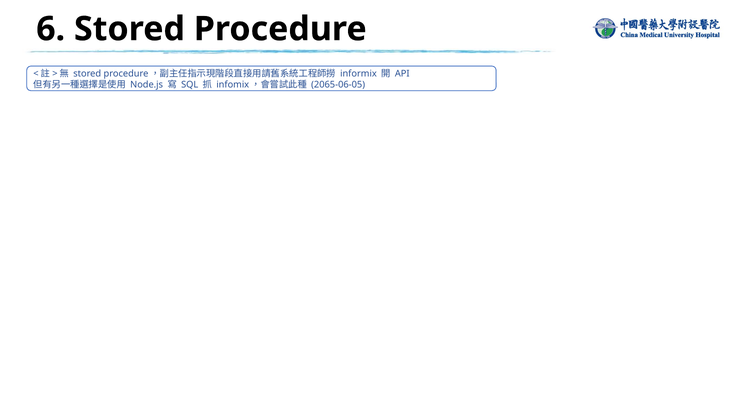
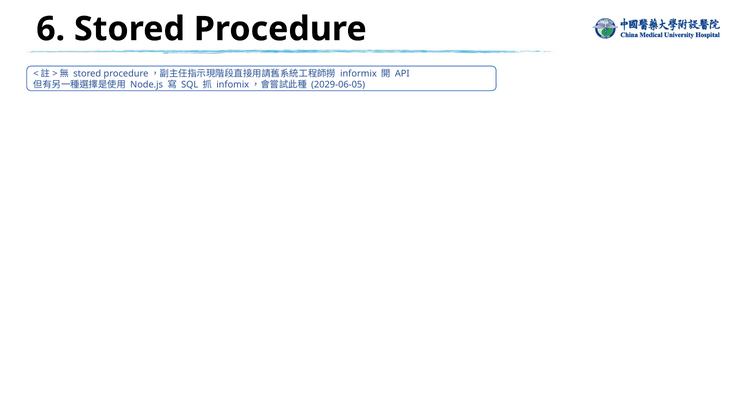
2065-06-05: 2065-06-05 -> 2029-06-05
